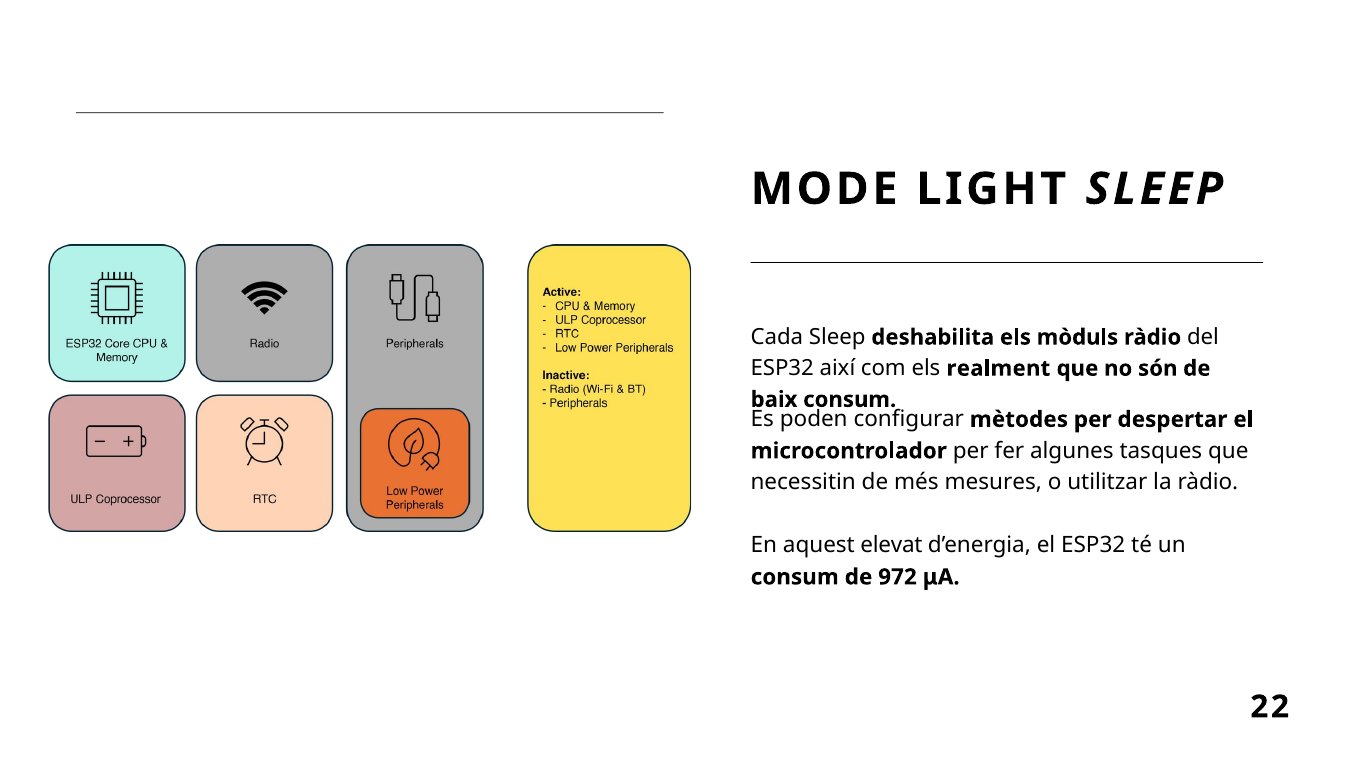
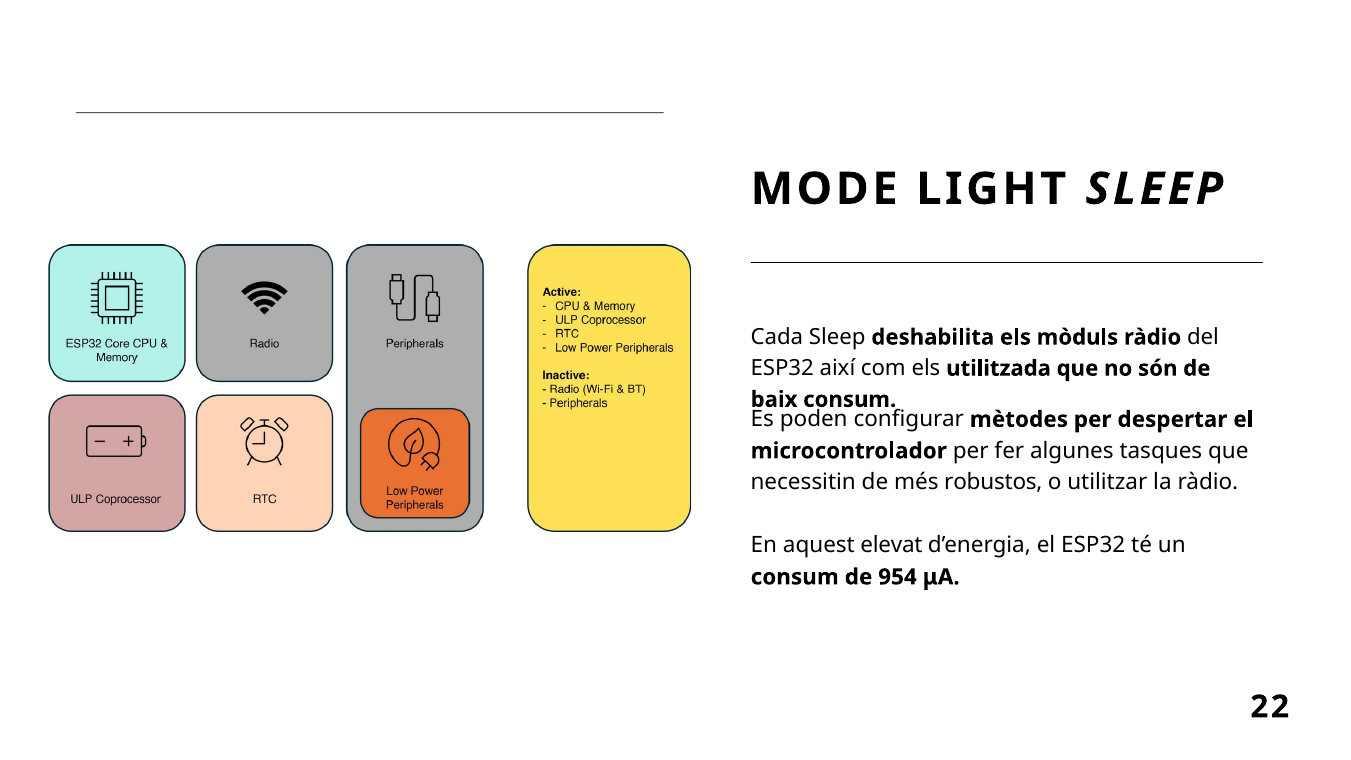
realment: realment -> utilitzada
mesures: mesures -> robustos
972: 972 -> 954
